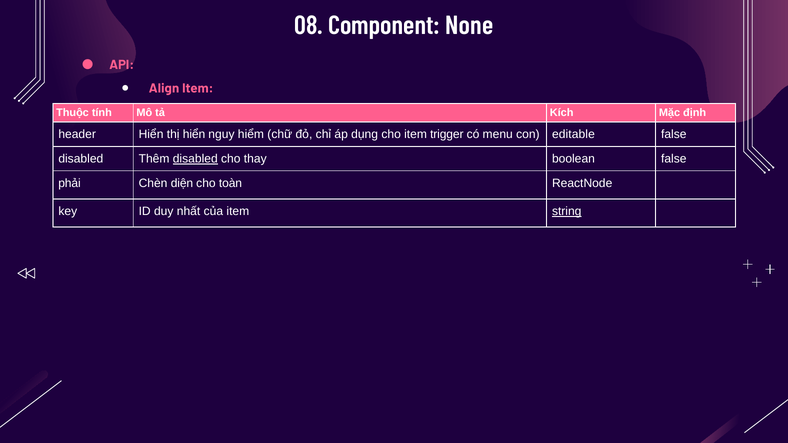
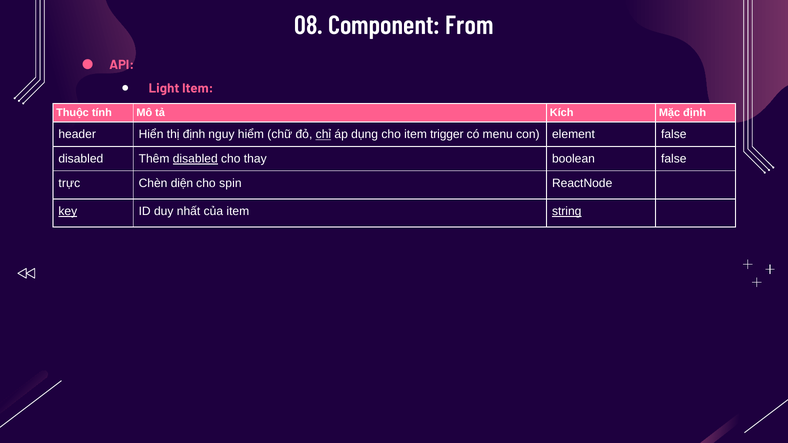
None: None -> From
Align: Align -> Light
thị hiển: hiển -> định
chỉ underline: none -> present
editable: editable -> element
phải: phải -> trực
toàn: toàn -> spin
key underline: none -> present
